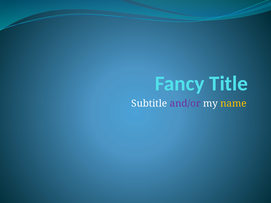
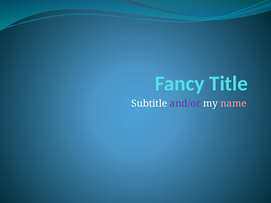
name colour: yellow -> pink
